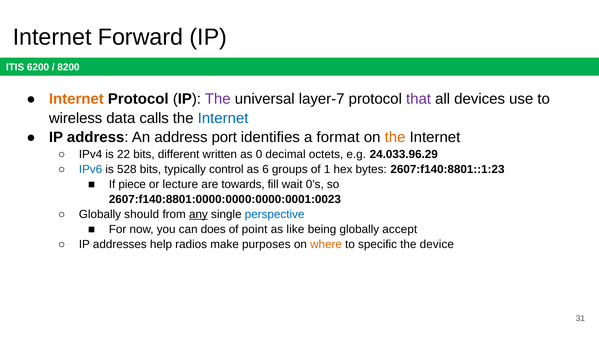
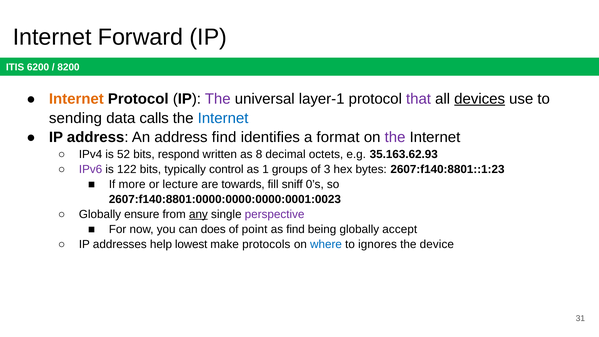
layer-7: layer-7 -> layer-1
devices underline: none -> present
wireless: wireless -> sending
address port: port -> find
the at (395, 137) colour: orange -> purple
22: 22 -> 52
different: different -> respond
0: 0 -> 8
24.033.96.29: 24.033.96.29 -> 35.163.62.93
IPv6 colour: blue -> purple
528: 528 -> 122
6: 6 -> 1
1: 1 -> 3
piece: piece -> more
wait: wait -> sniff
should: should -> ensure
perspective colour: blue -> purple
as like: like -> find
radios: radios -> lowest
purposes: purposes -> protocols
where colour: orange -> blue
specific: specific -> ignores
